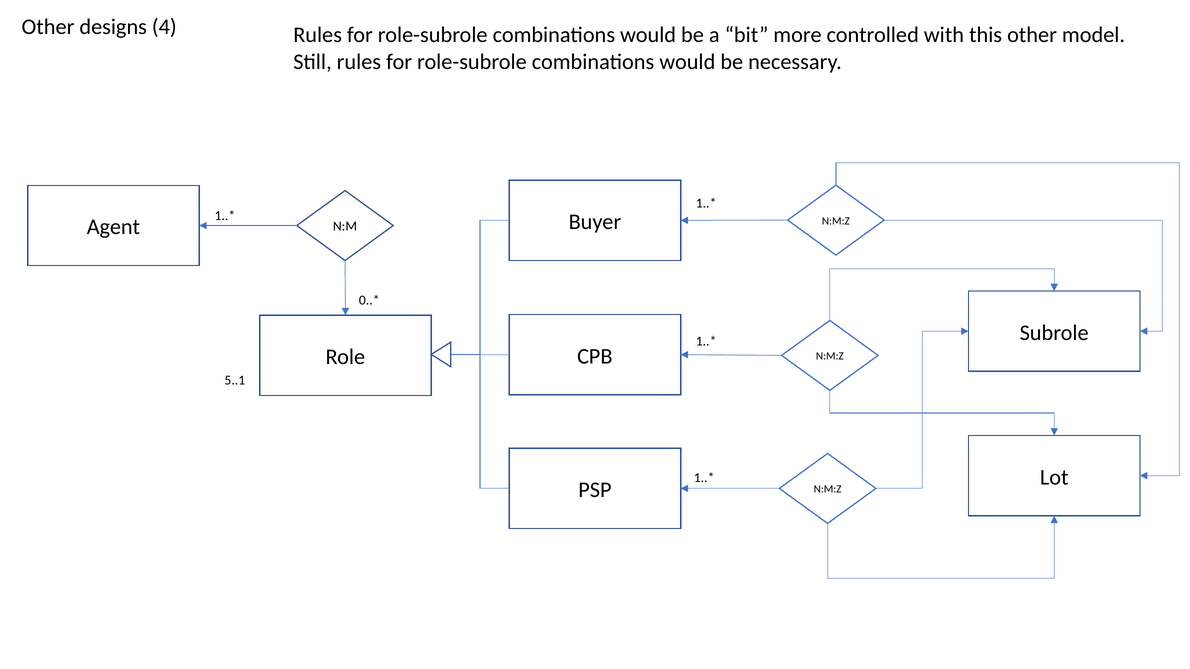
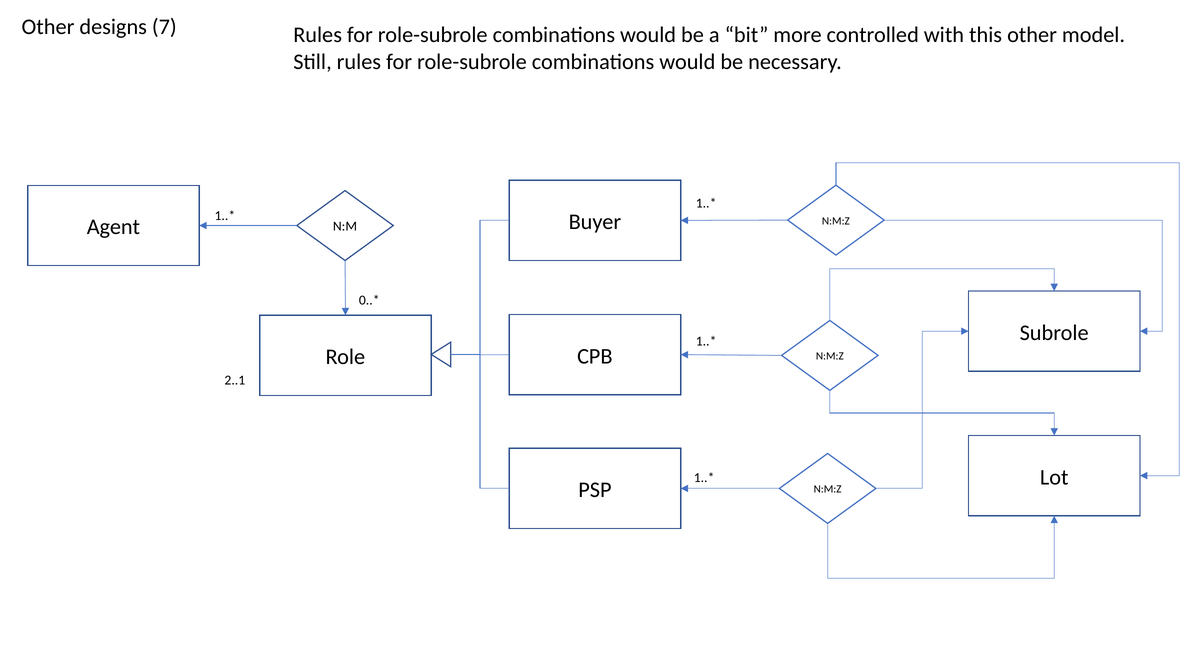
4: 4 -> 7
5..1: 5..1 -> 2..1
